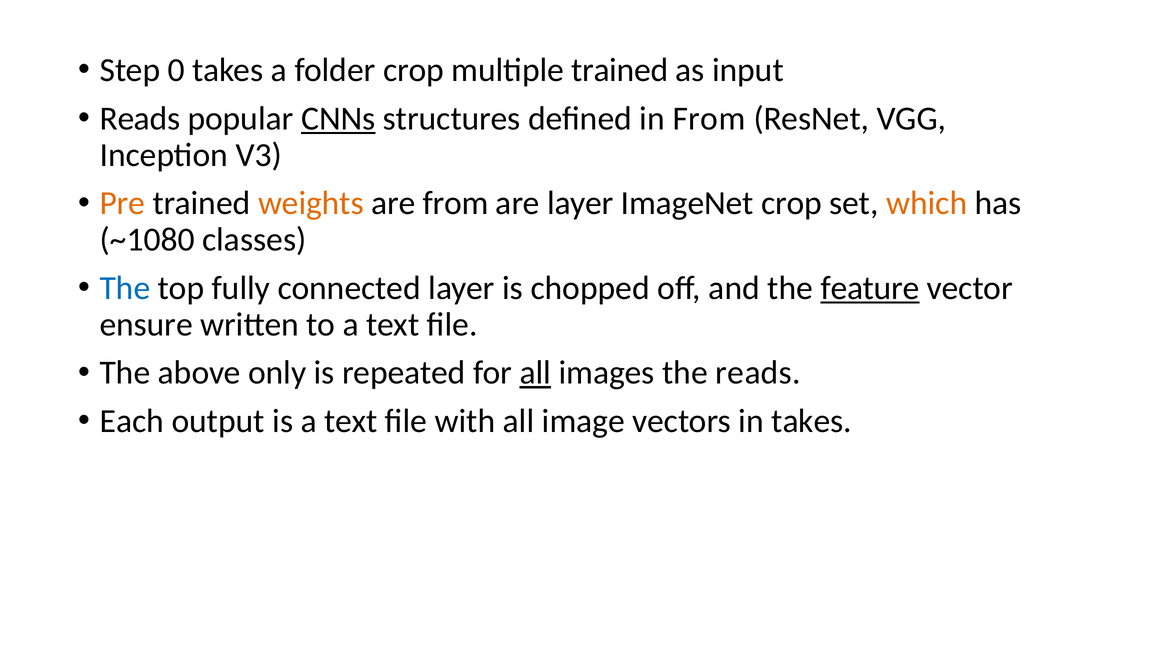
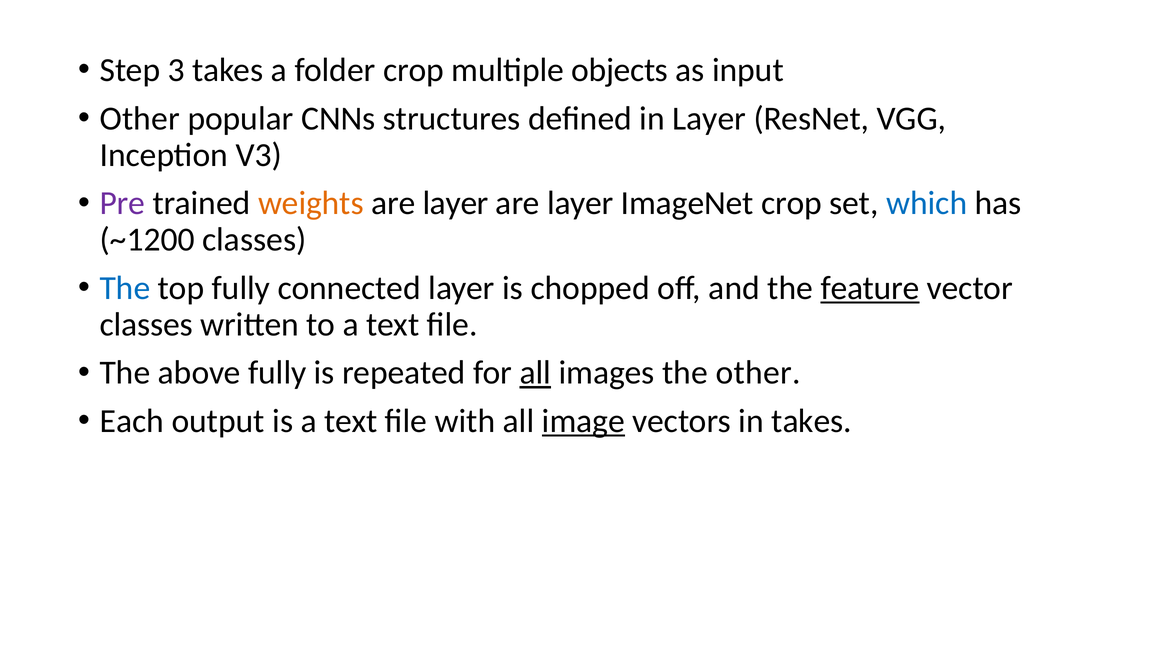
0: 0 -> 3
multiple trained: trained -> objects
Reads at (140, 119): Reads -> Other
CNNs underline: present -> none
in From: From -> Layer
Pre colour: orange -> purple
from at (456, 203): from -> layer
which colour: orange -> blue
~1080: ~1080 -> ~1200
ensure at (146, 324): ensure -> classes
above only: only -> fully
the reads: reads -> other
image underline: none -> present
